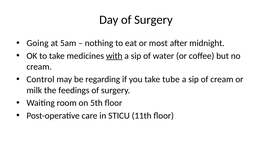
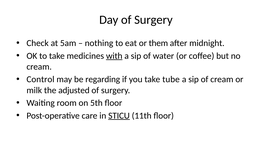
Going: Going -> Check
most: most -> them
feedings: feedings -> adjusted
STICU underline: none -> present
